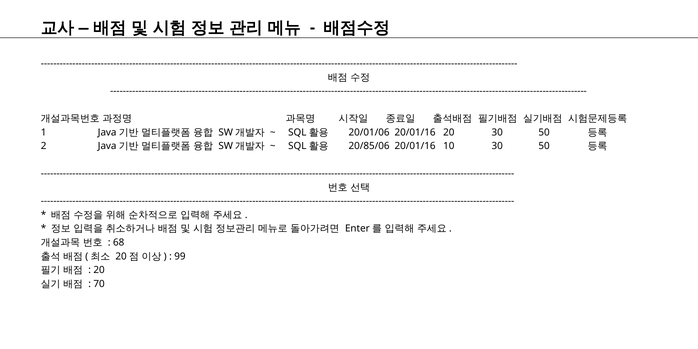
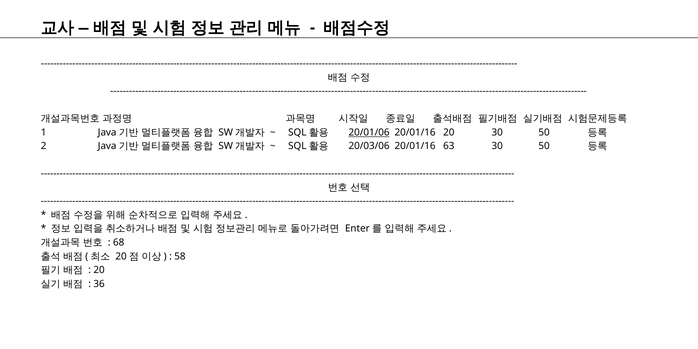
20/01/06 underline: none -> present
20/85/06: 20/85/06 -> 20/03/06
10: 10 -> 63
99: 99 -> 58
70: 70 -> 36
